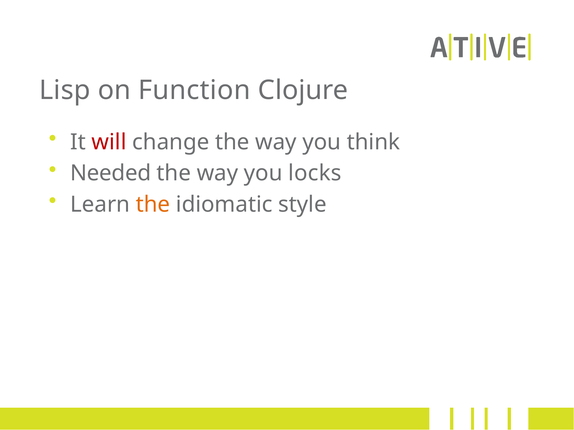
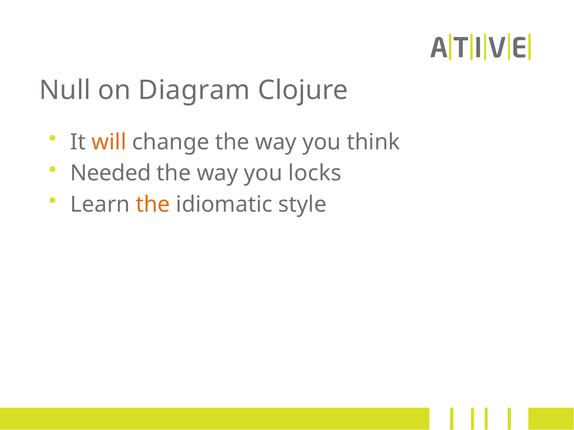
Lisp: Lisp -> Null
Function: Function -> Diagram
will colour: red -> orange
